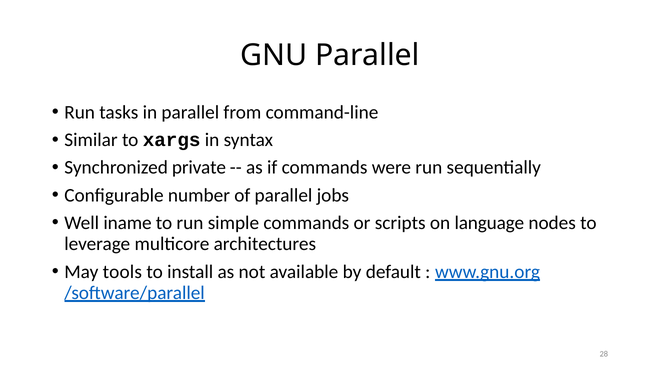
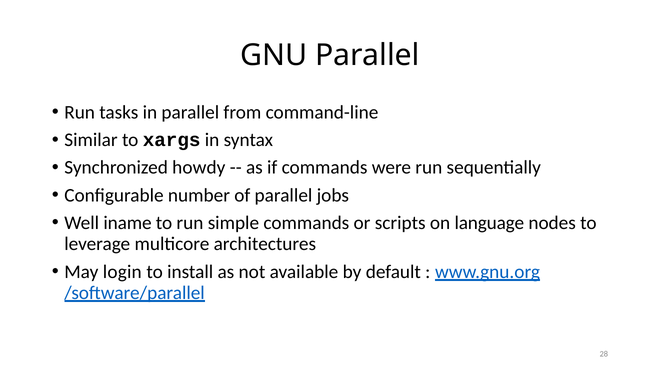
private: private -> howdy
tools: tools -> login
